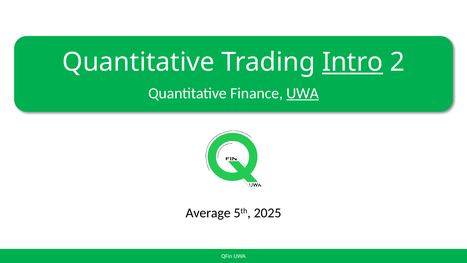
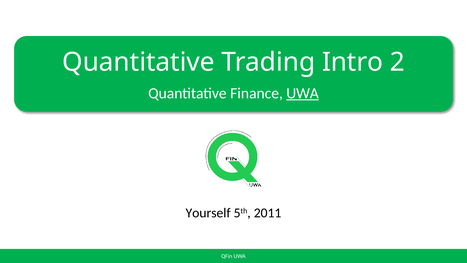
Intro underline: present -> none
Average: Average -> Yourself
2025: 2025 -> 2011
